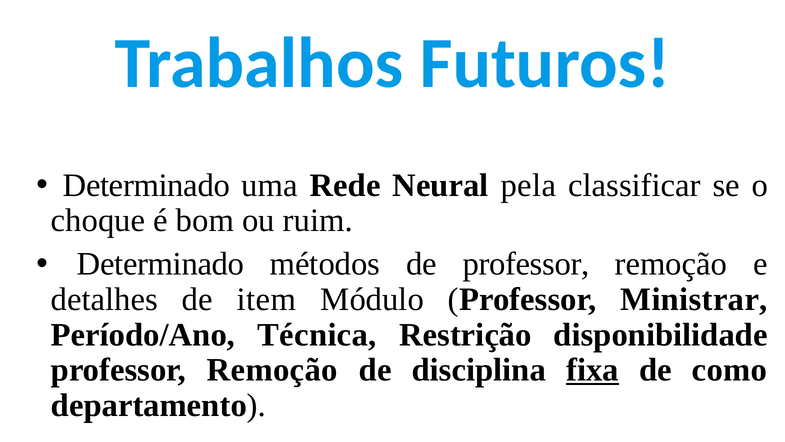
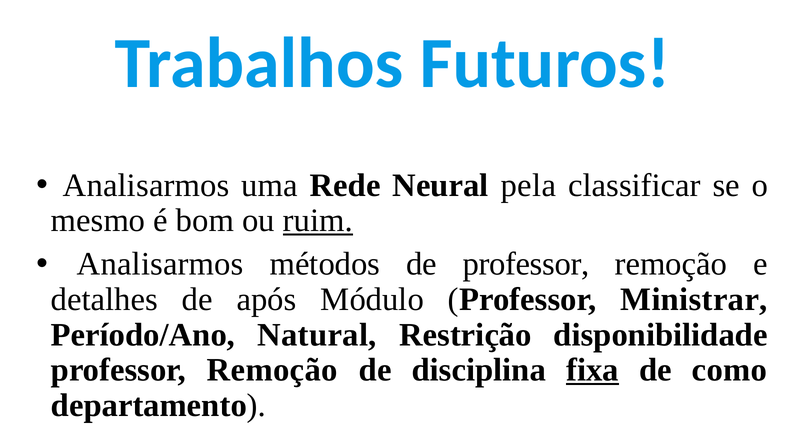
Determinado at (146, 185): Determinado -> Analisarmos
choque: choque -> mesmo
ruim underline: none -> present
Determinado at (160, 264): Determinado -> Analisarmos
item: item -> após
Técnica: Técnica -> Natural
